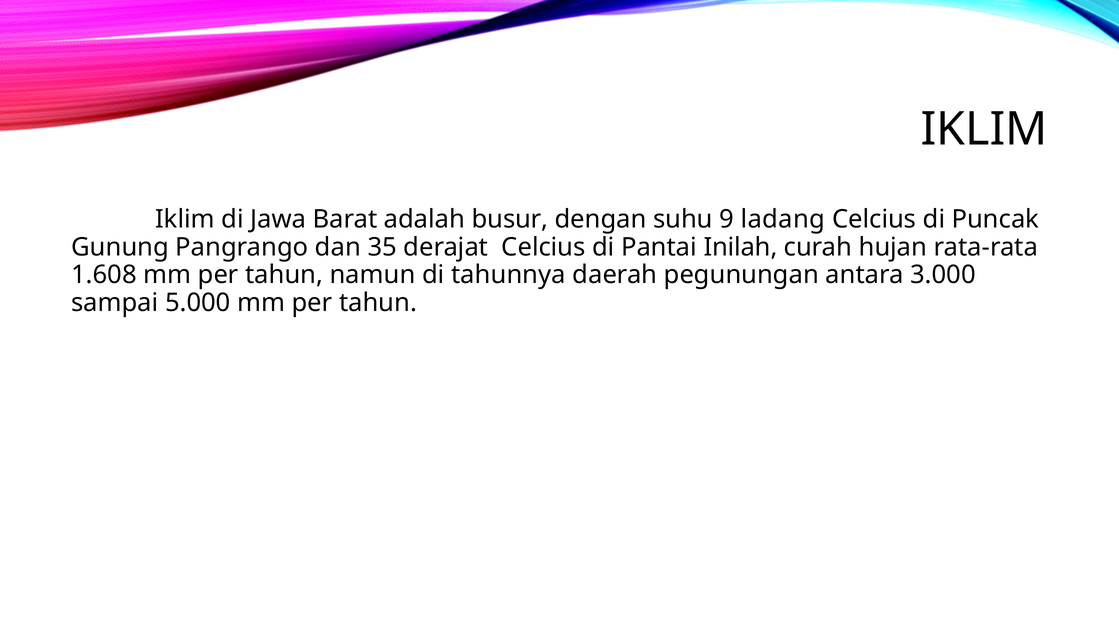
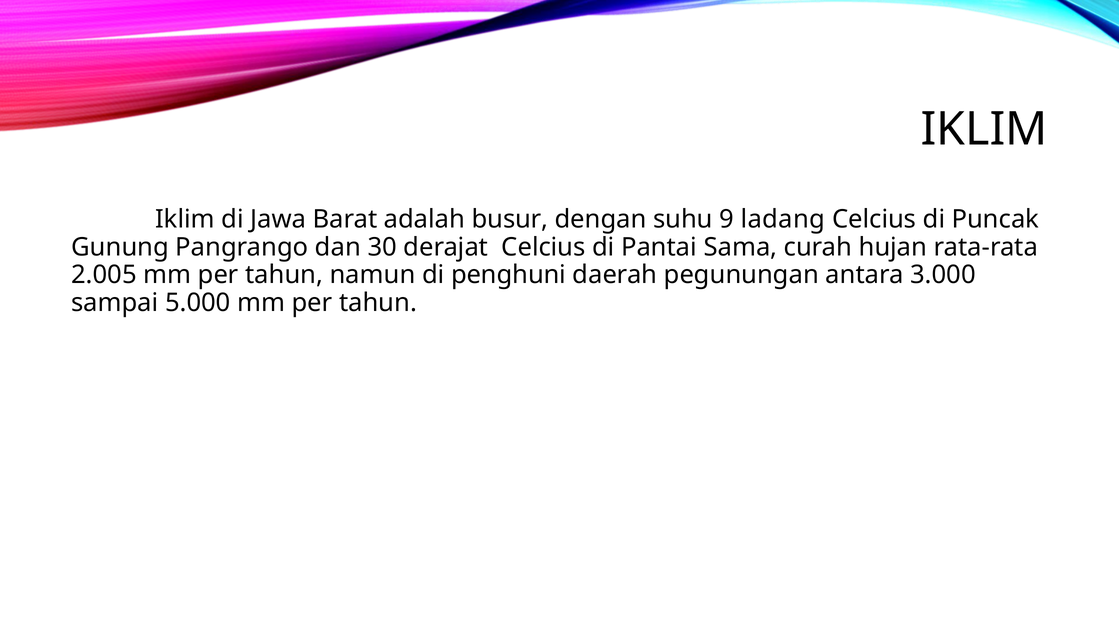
35: 35 -> 30
Inilah: Inilah -> Sama
1.608: 1.608 -> 2.005
tahunnya: tahunnya -> penghuni
